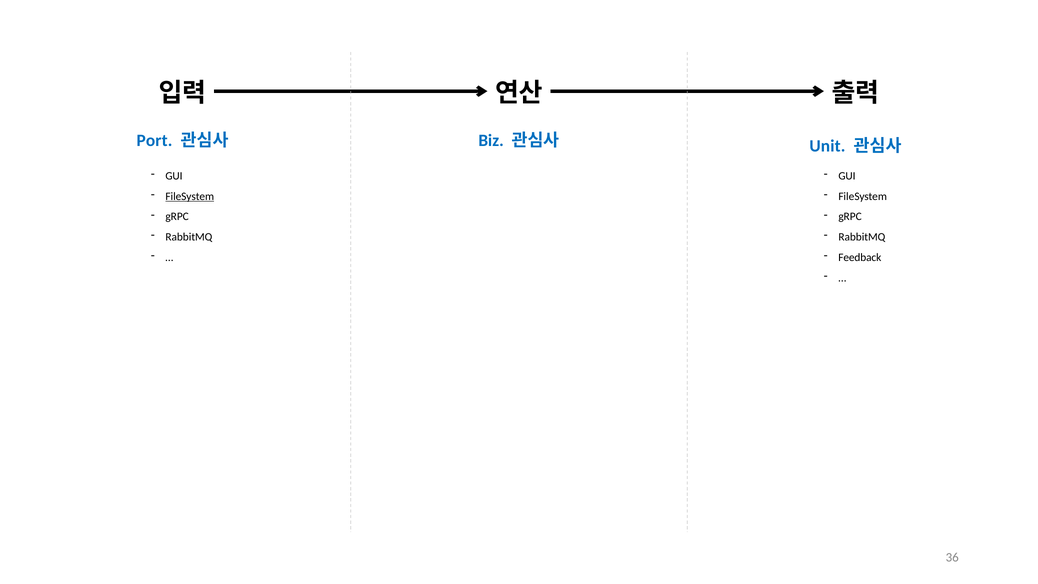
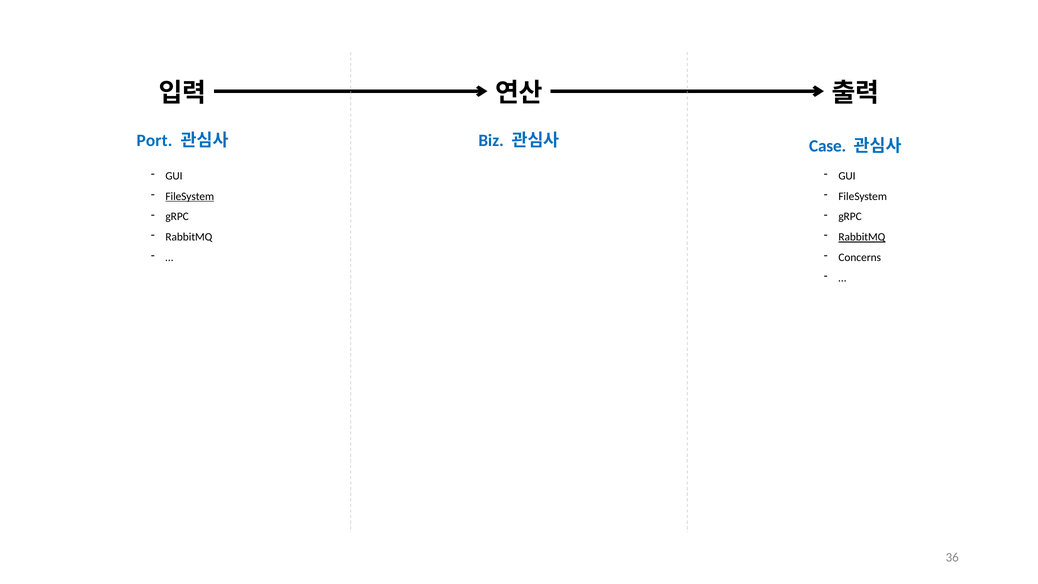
Unit: Unit -> Case
RabbitMQ at (862, 237) underline: none -> present
Feedback: Feedback -> Concerns
